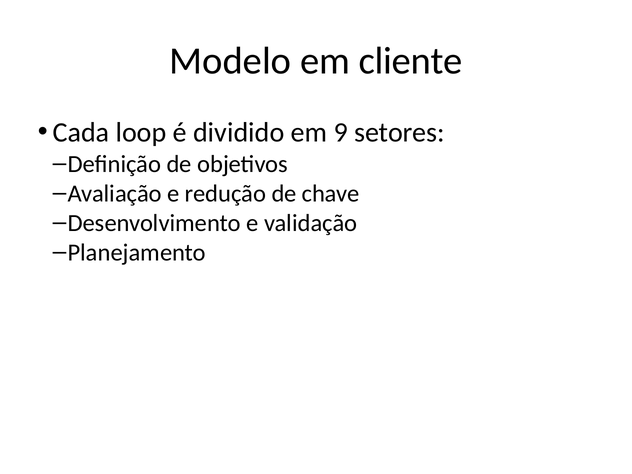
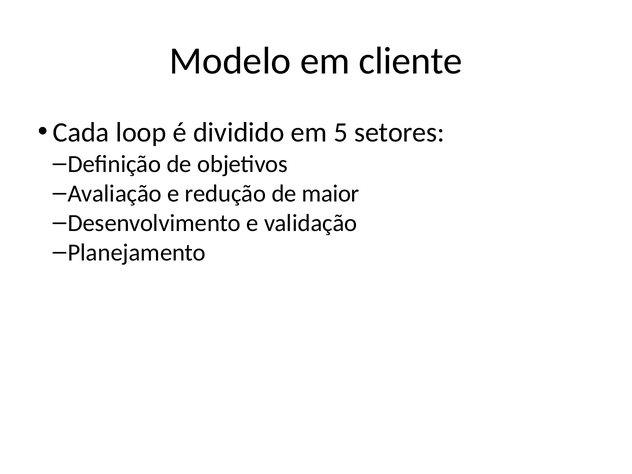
9: 9 -> 5
chave: chave -> maior
